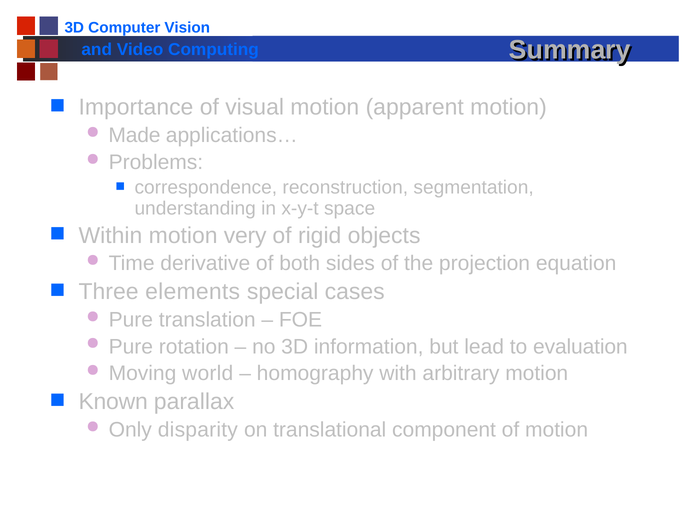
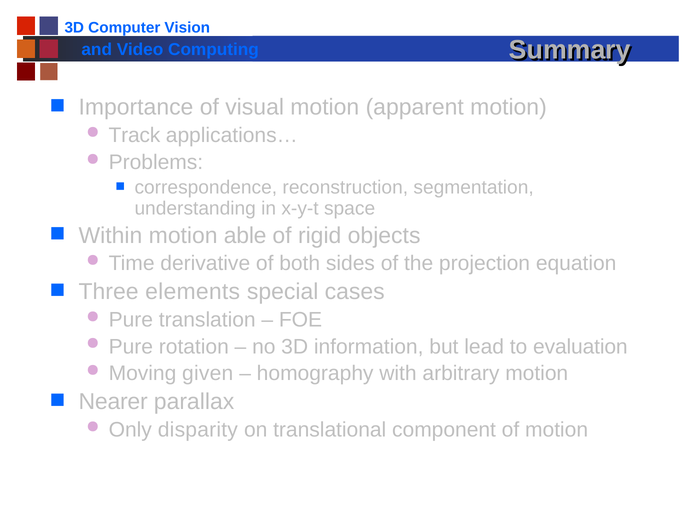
Made: Made -> Track
very: very -> able
world: world -> given
Known: Known -> Nearer
